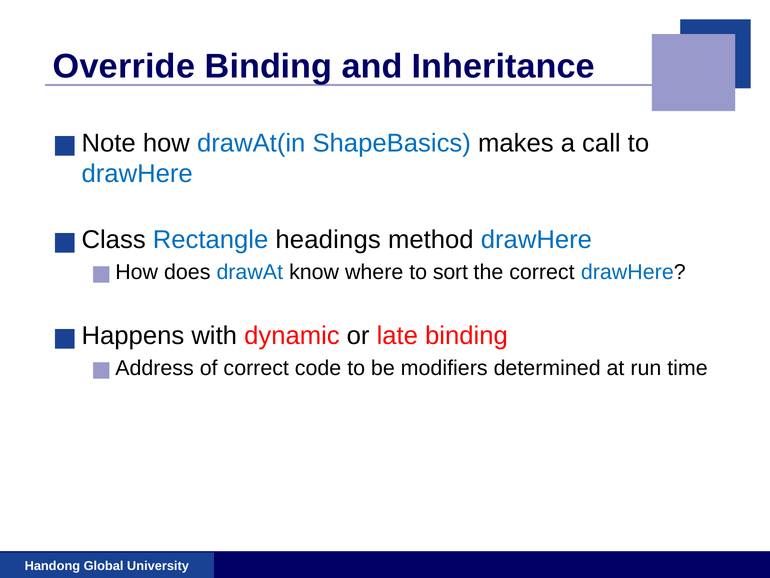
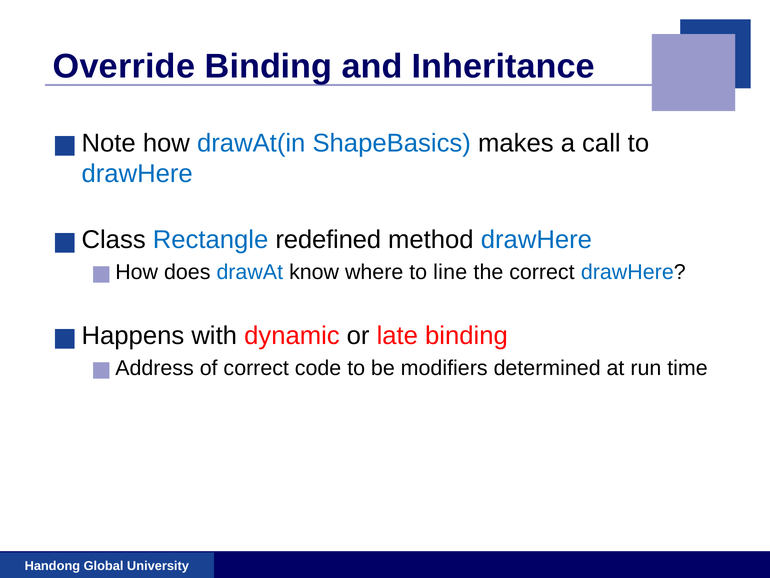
headings: headings -> redefined
sort: sort -> line
